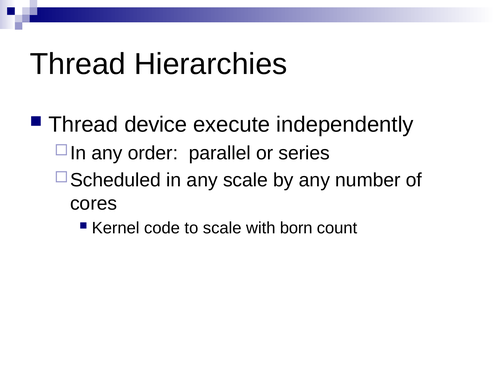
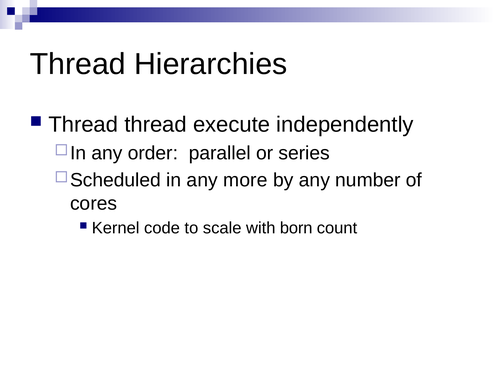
Thread device: device -> thread
any scale: scale -> more
